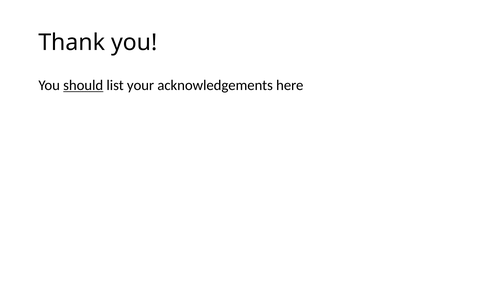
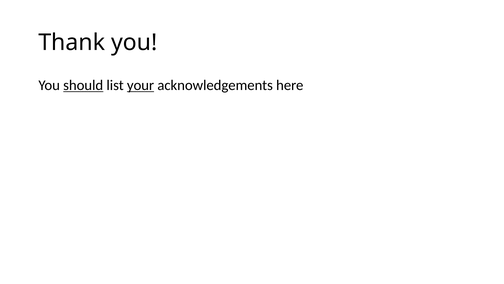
your underline: none -> present
